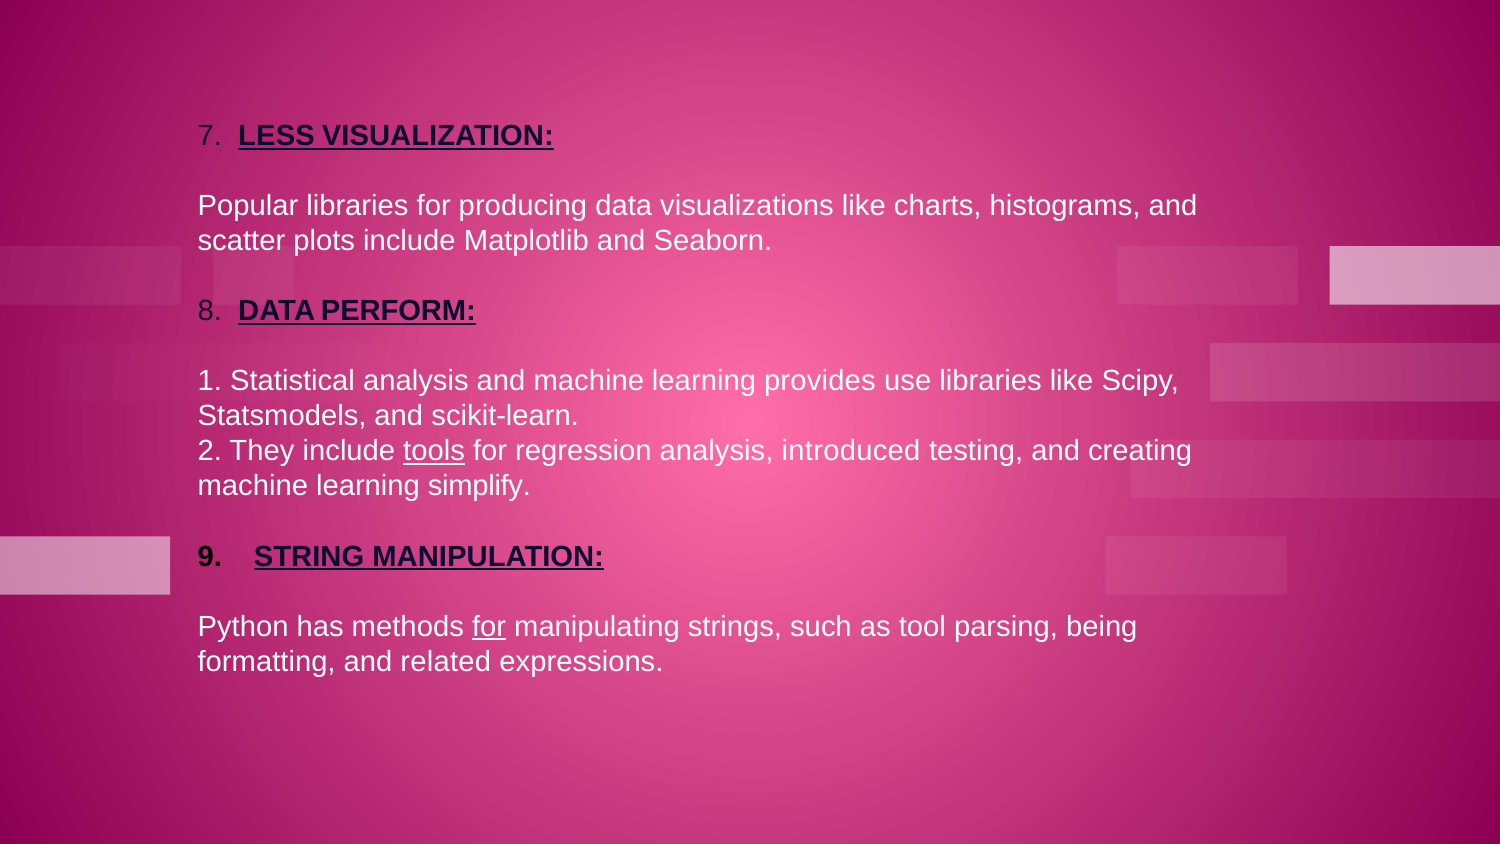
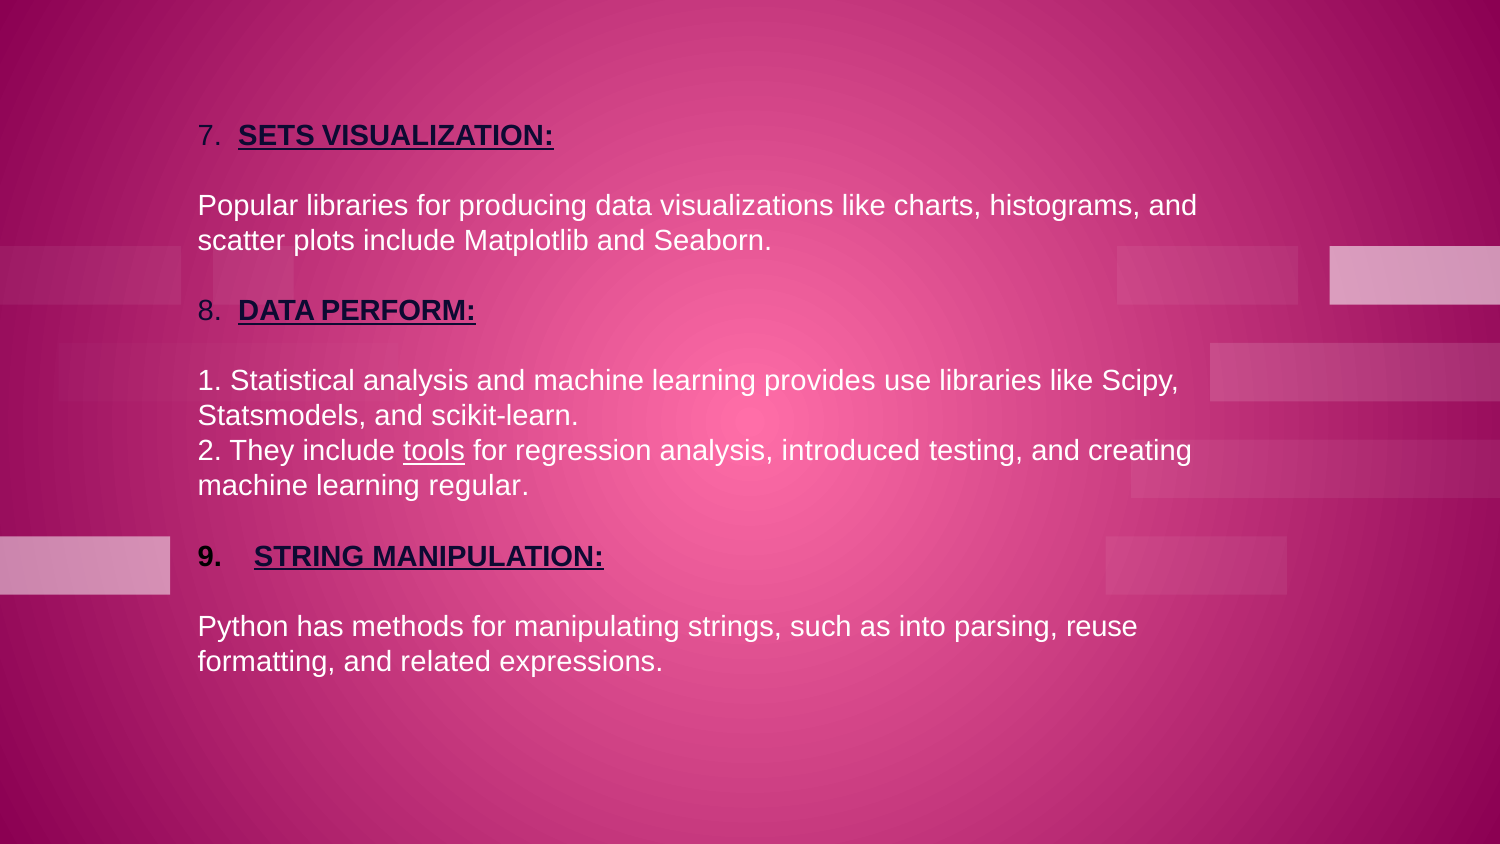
LESS: LESS -> SETS
simplify: simplify -> regular
for at (489, 626) underline: present -> none
tool: tool -> into
being: being -> reuse
